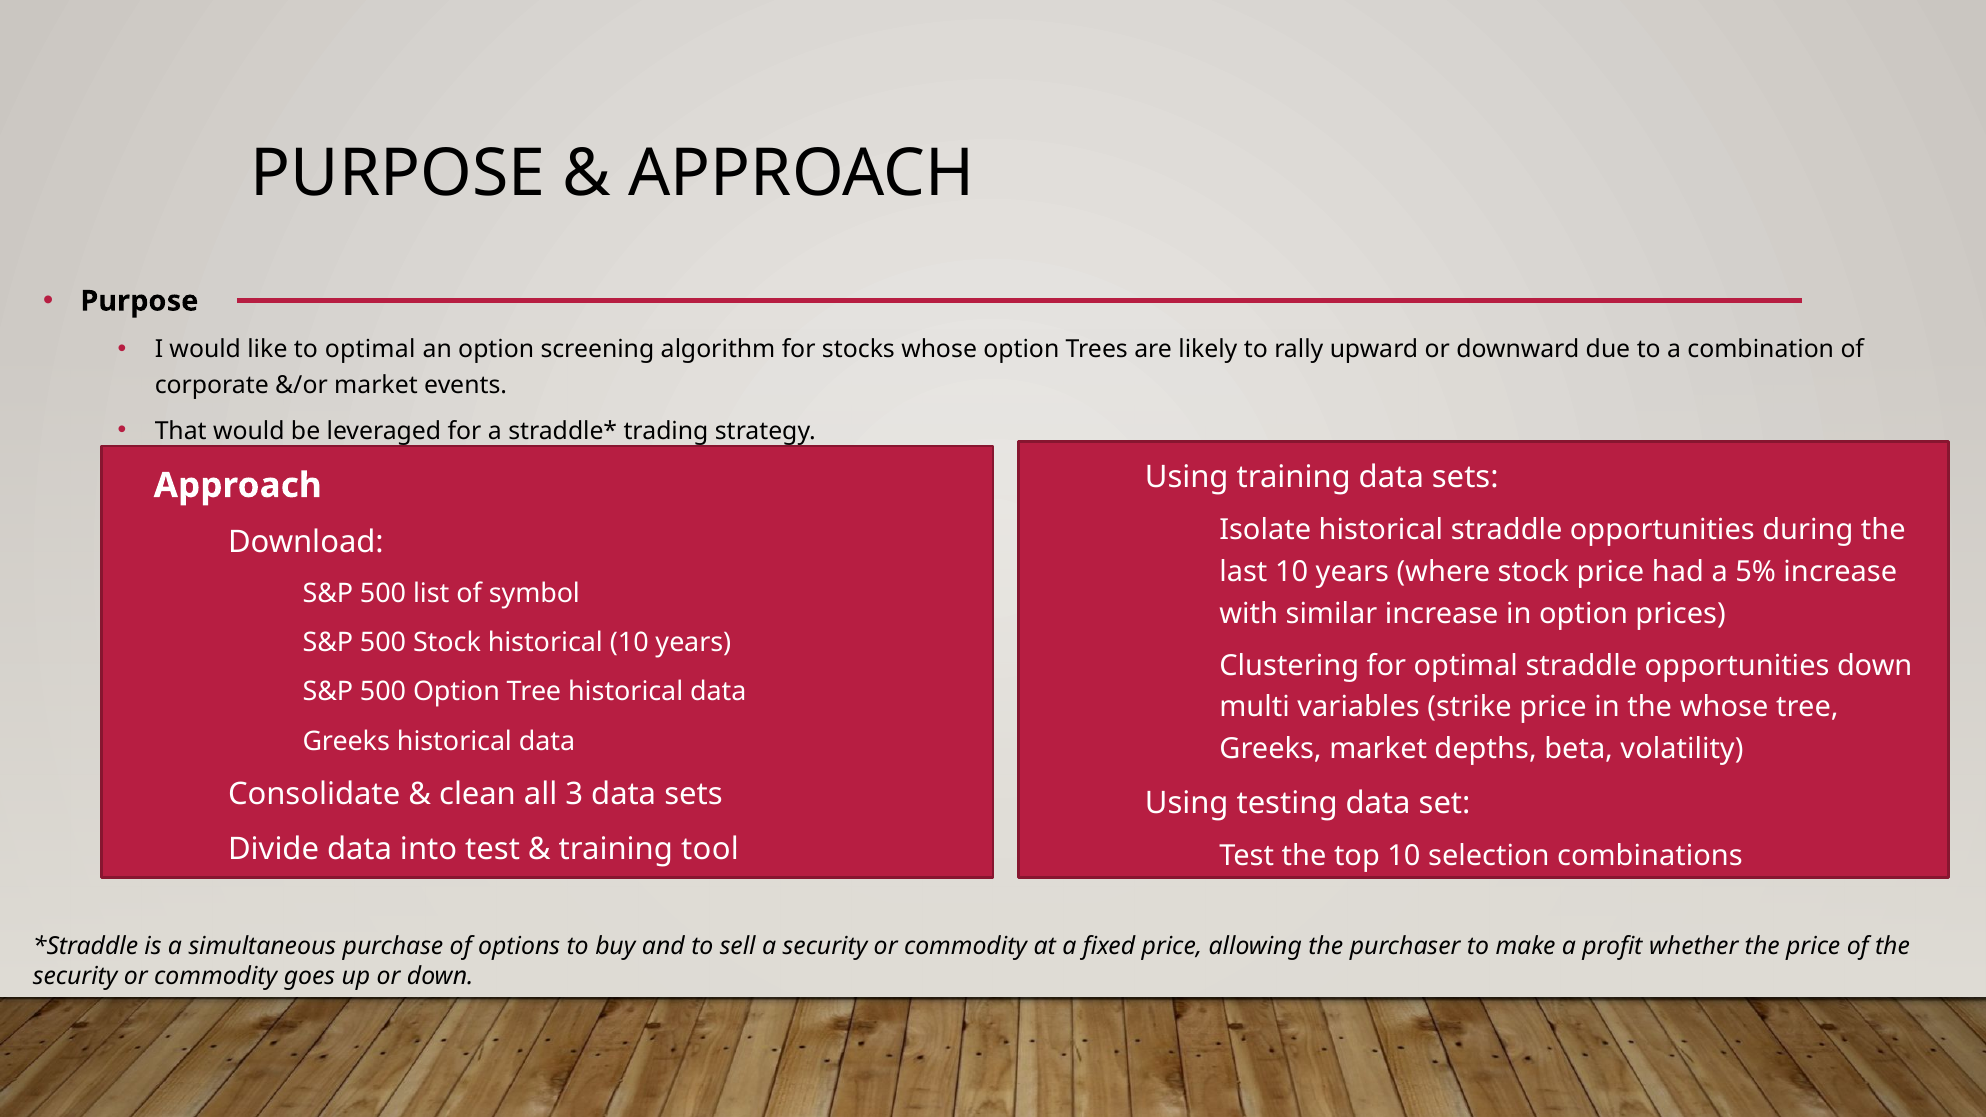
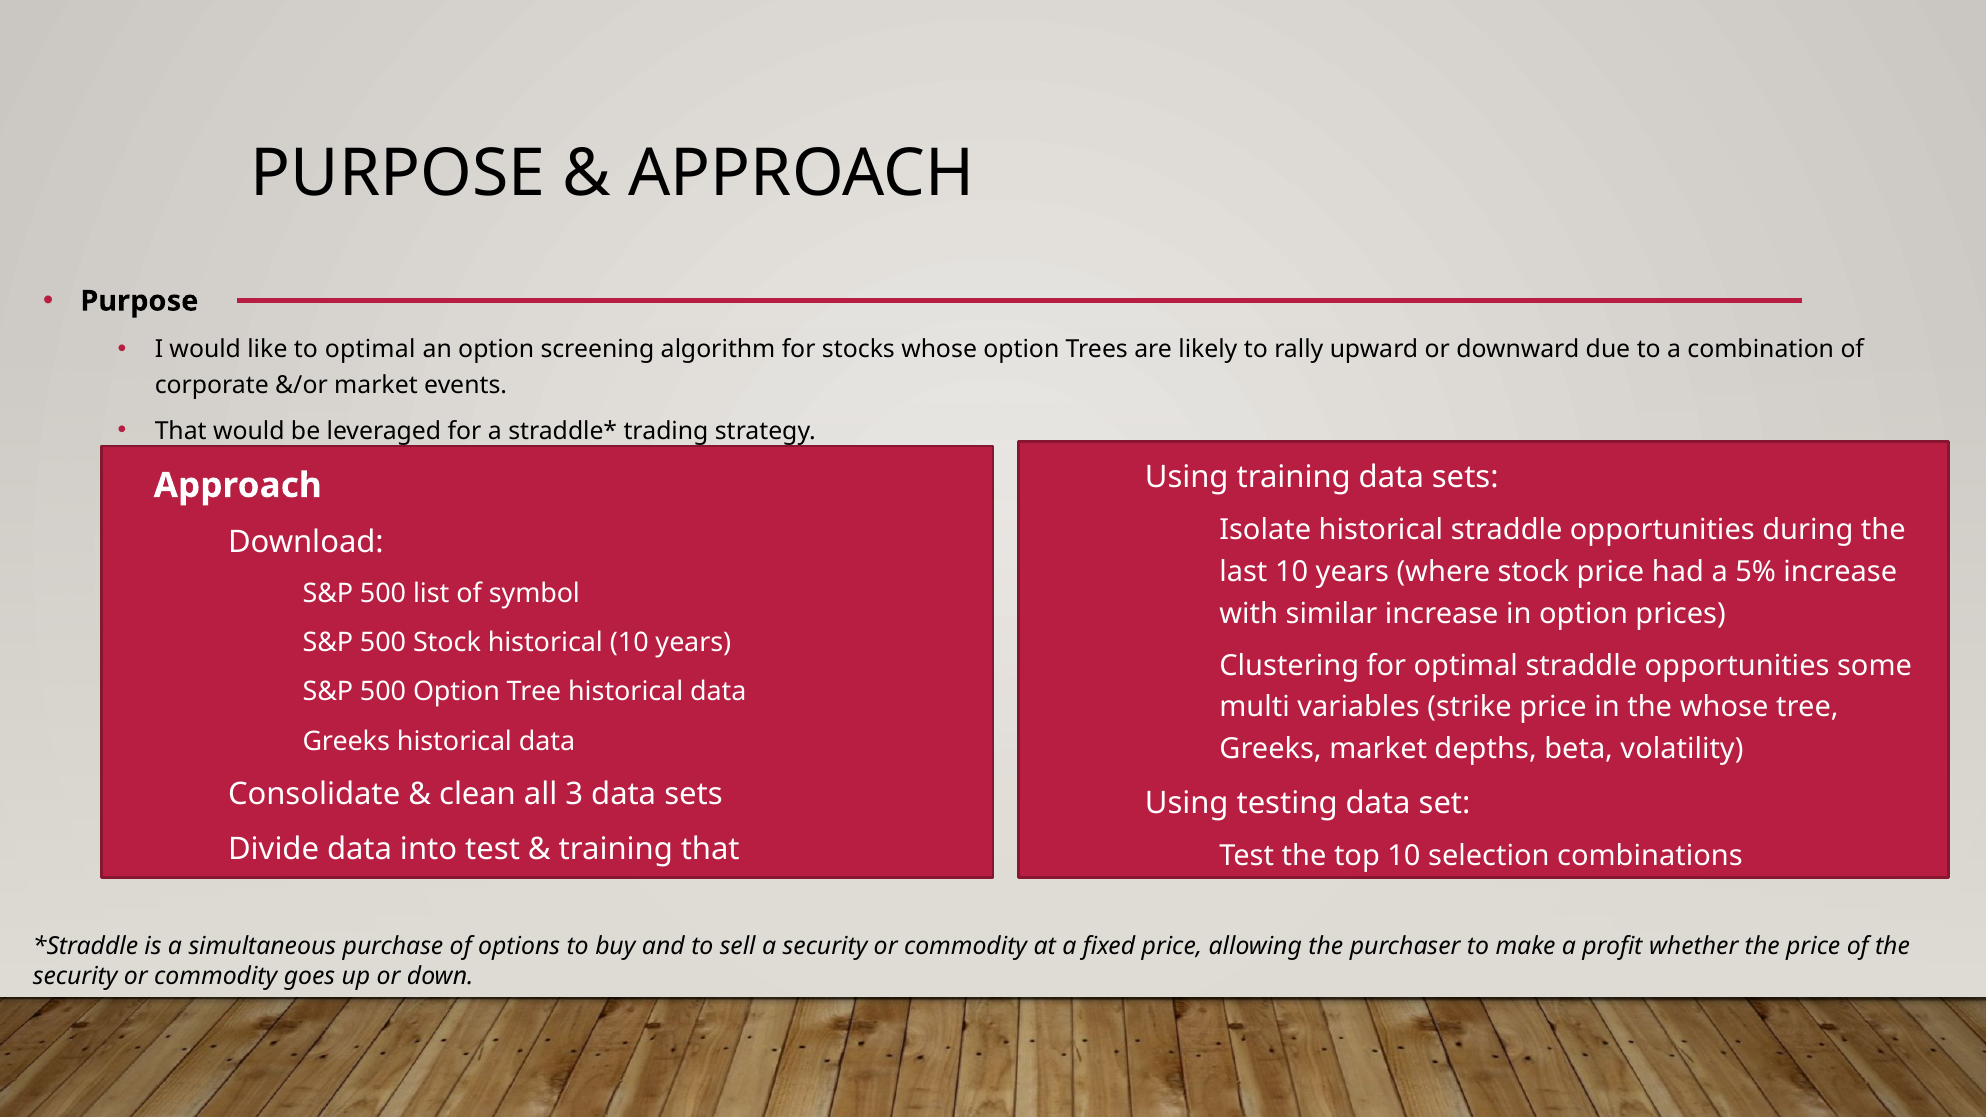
opportunities down: down -> some
training tool: tool -> that
